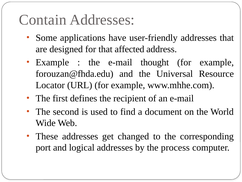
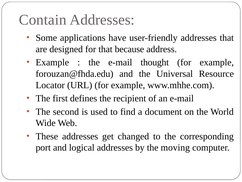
affected: affected -> because
process: process -> moving
